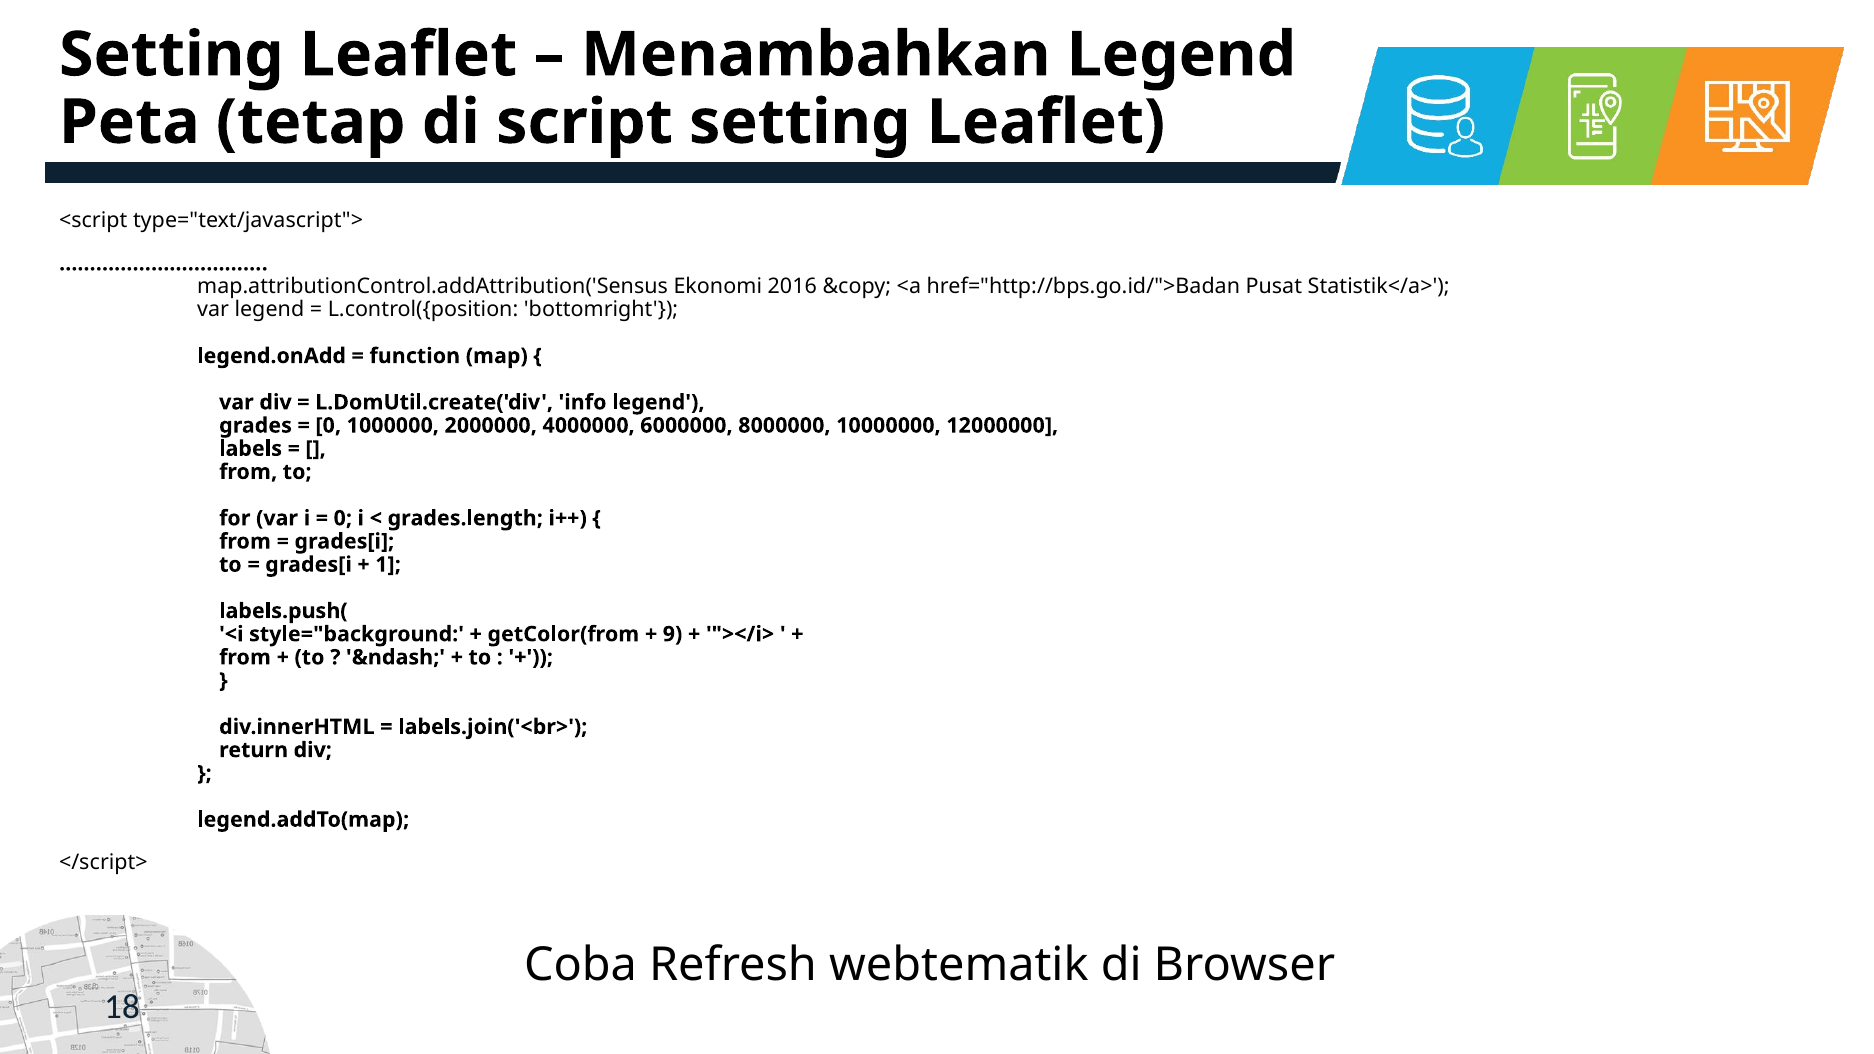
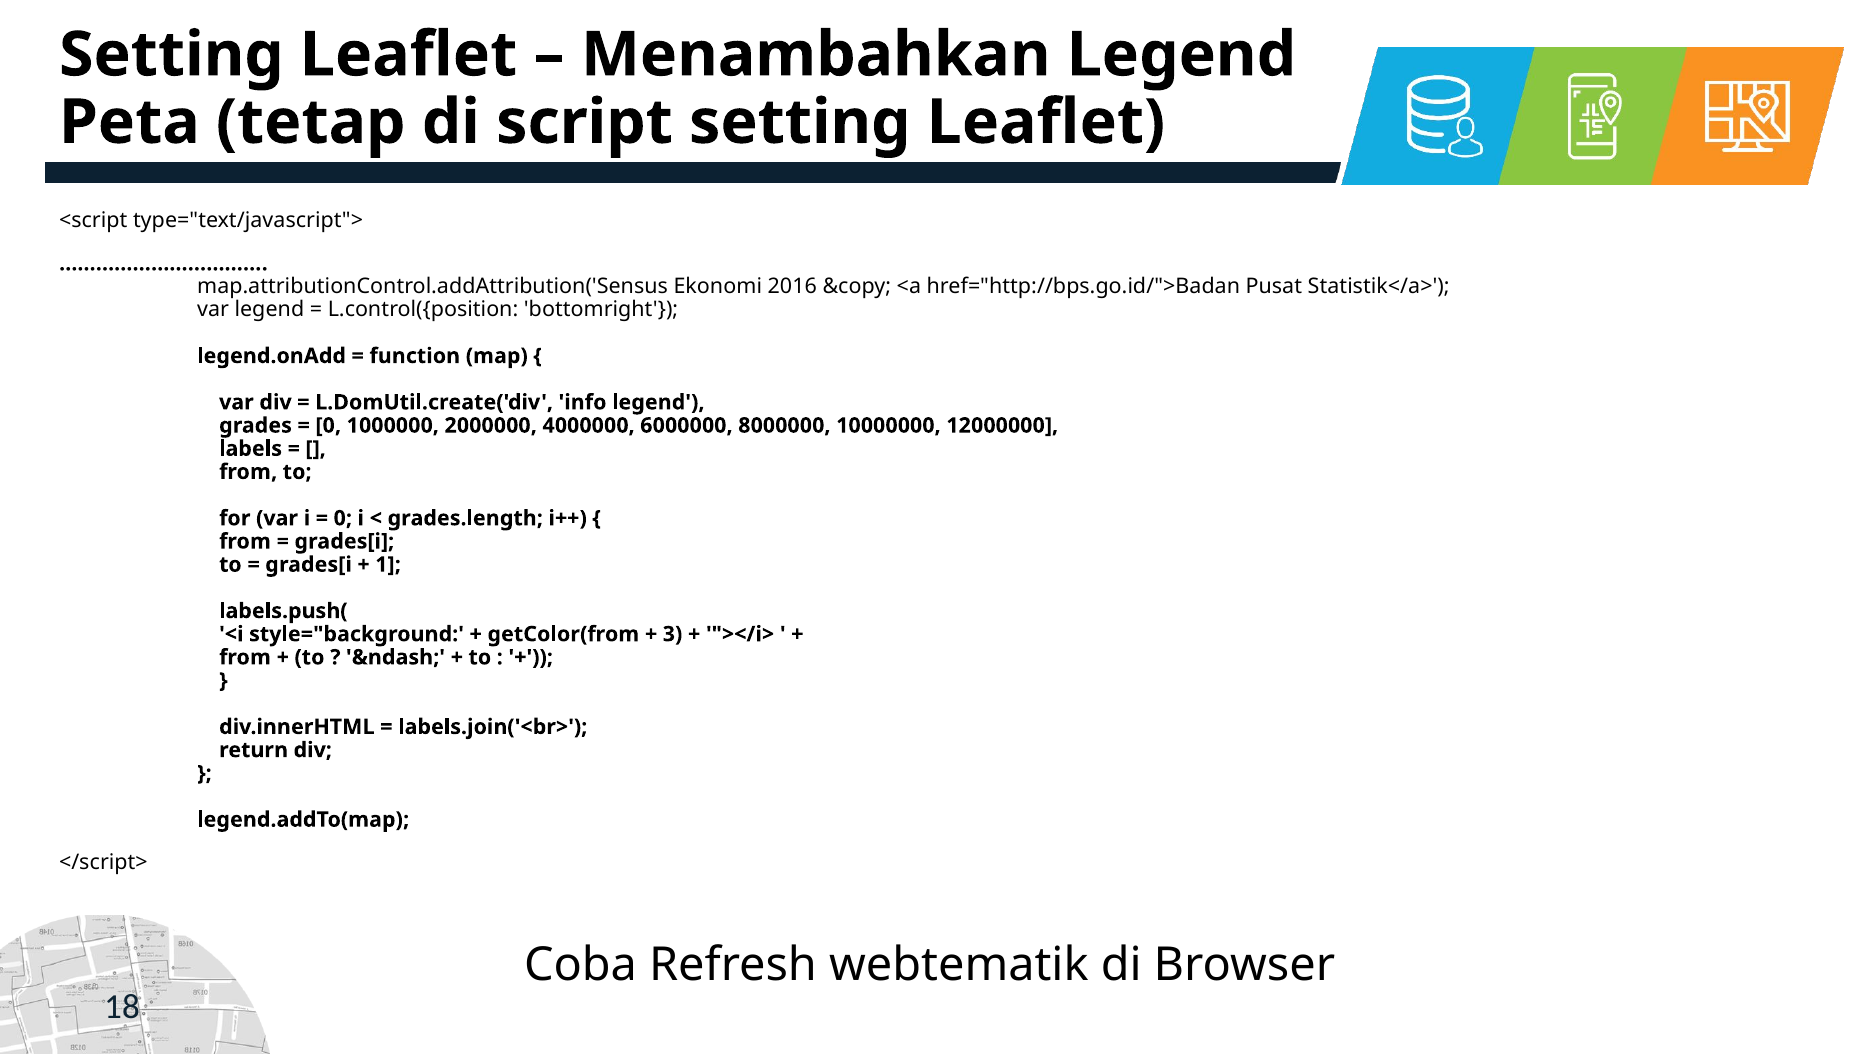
9: 9 -> 3
